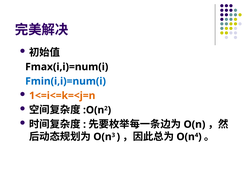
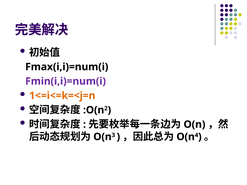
Fmin(i,i)=num(i colour: blue -> purple
